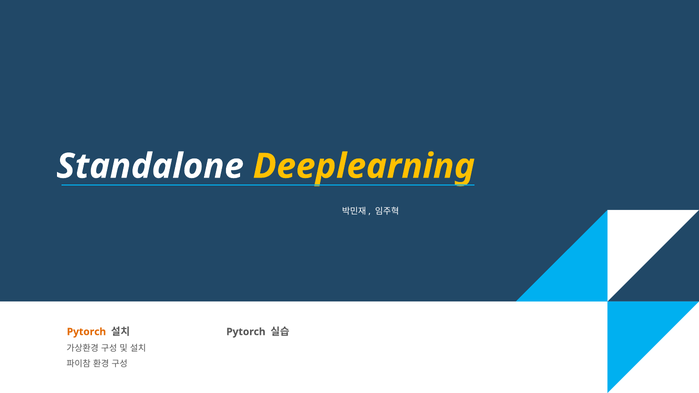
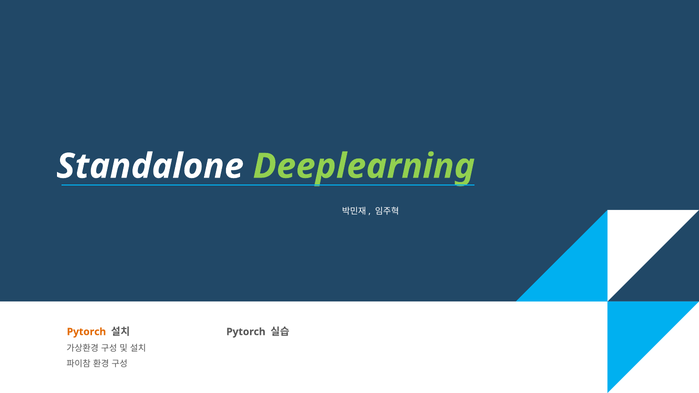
Deeplearning colour: yellow -> light green
